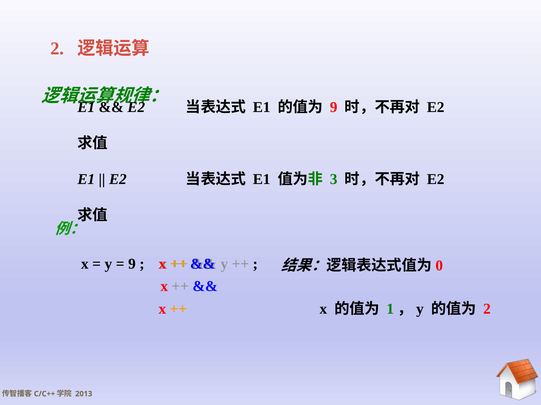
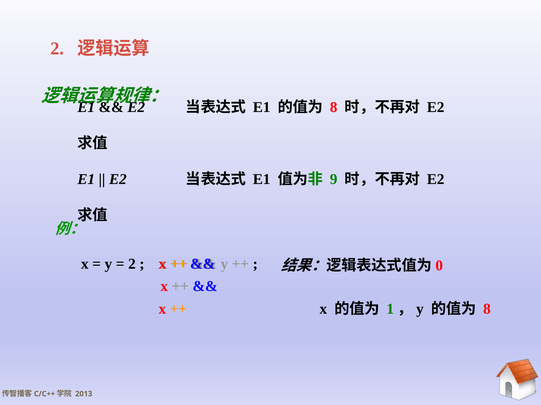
9 at (334, 107): 9 -> 8
3: 3 -> 9
9 at (132, 264): 9 -> 2
2 at (487, 309): 2 -> 8
